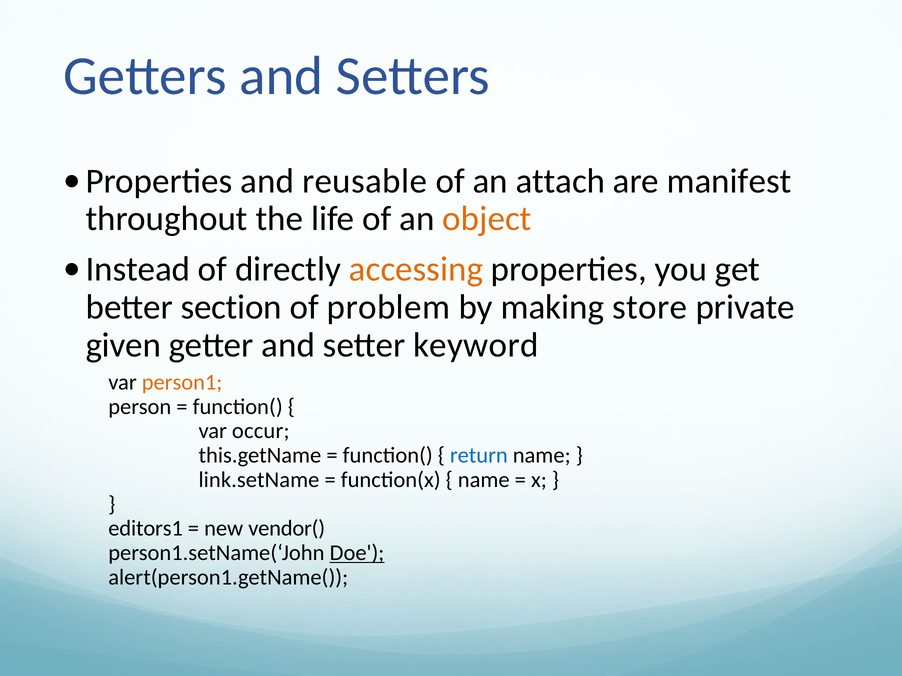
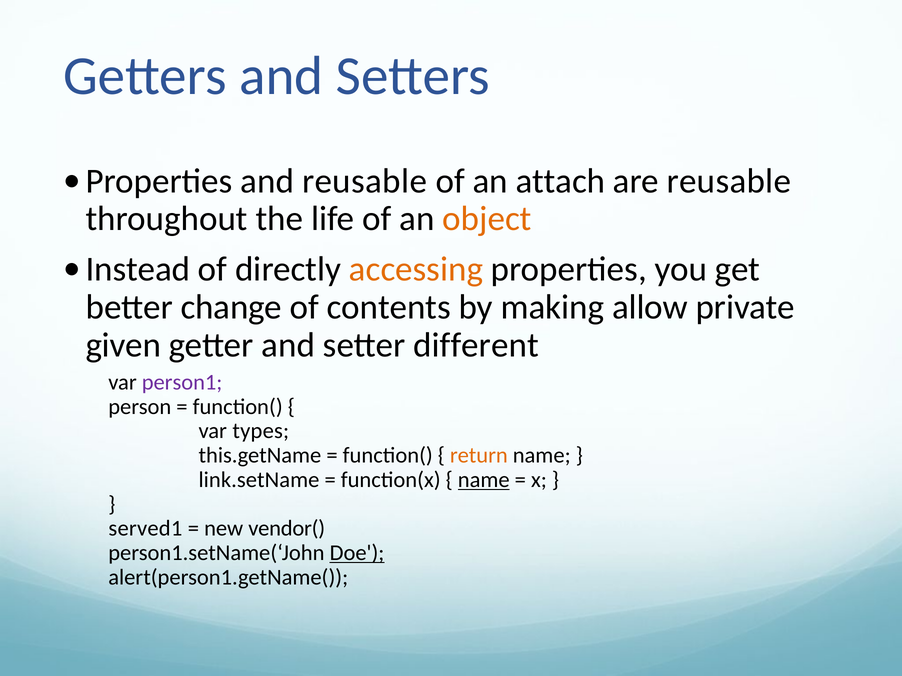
are manifest: manifest -> reusable
section: section -> change
problem: problem -> contents
store: store -> allow
keyword: keyword -> different
person1 colour: orange -> purple
occur: occur -> types
return colour: blue -> orange
name at (484, 480) underline: none -> present
editors1: editors1 -> served1
